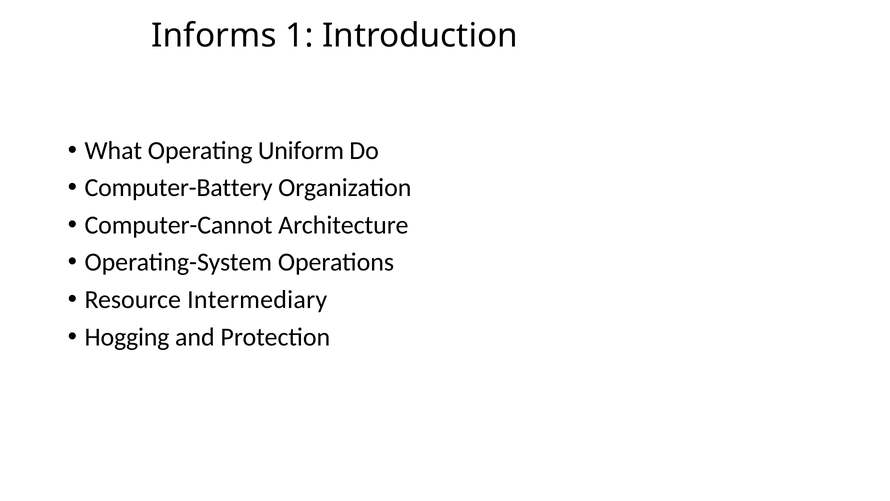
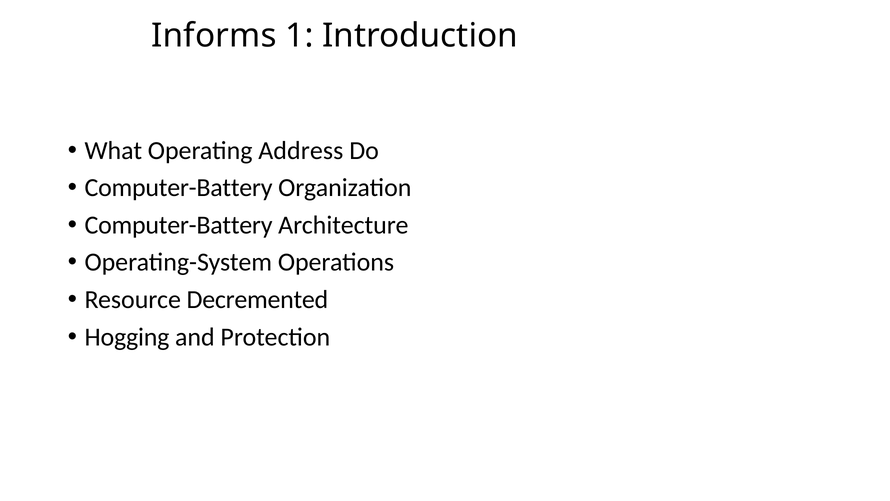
Uniform: Uniform -> Address
Computer-Cannot at (178, 225): Computer-Cannot -> Computer-Battery
Intermediary: Intermediary -> Decremented
